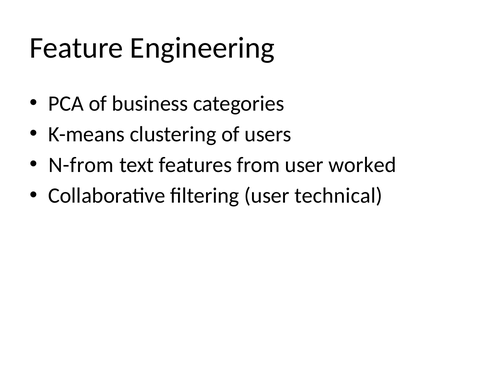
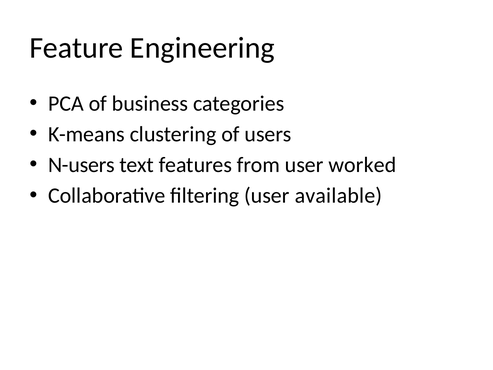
N-from: N-from -> N-users
technical: technical -> available
